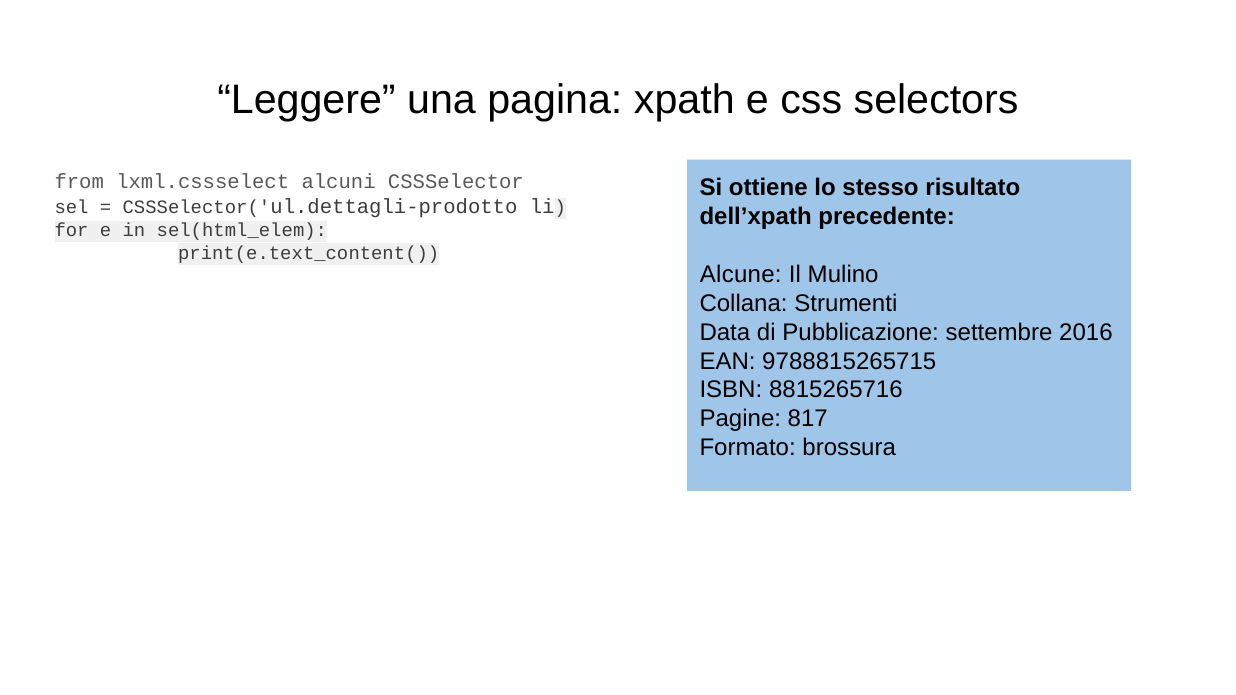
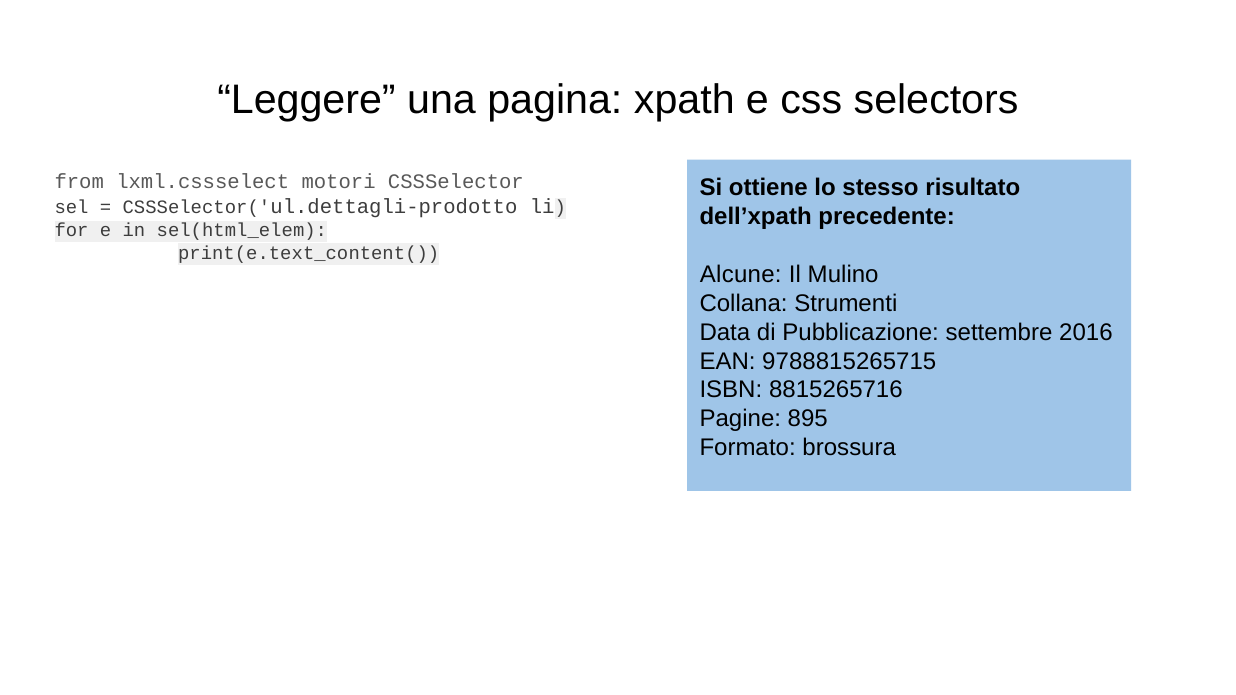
alcuni: alcuni -> motori
817: 817 -> 895
